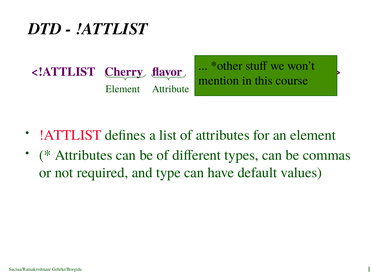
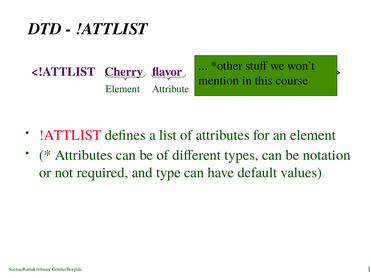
commas: commas -> notation
